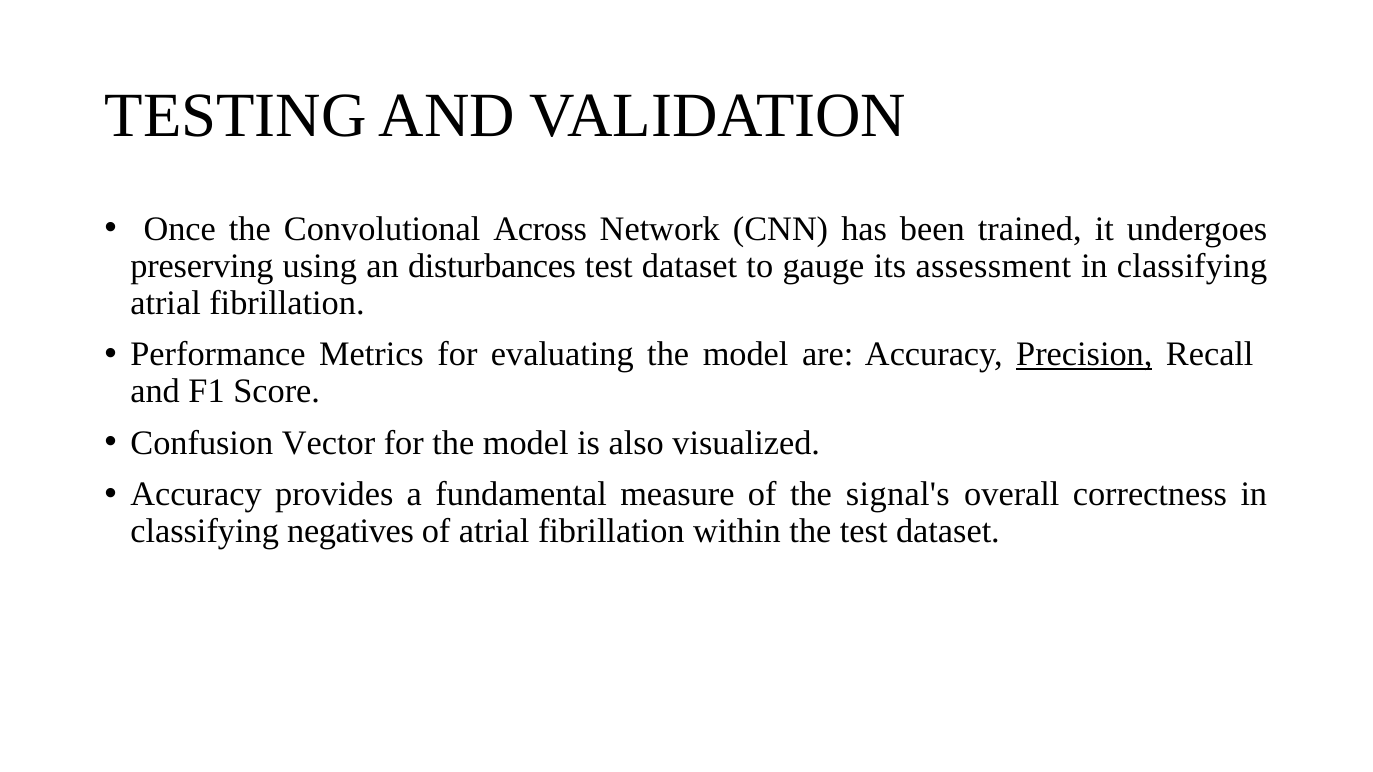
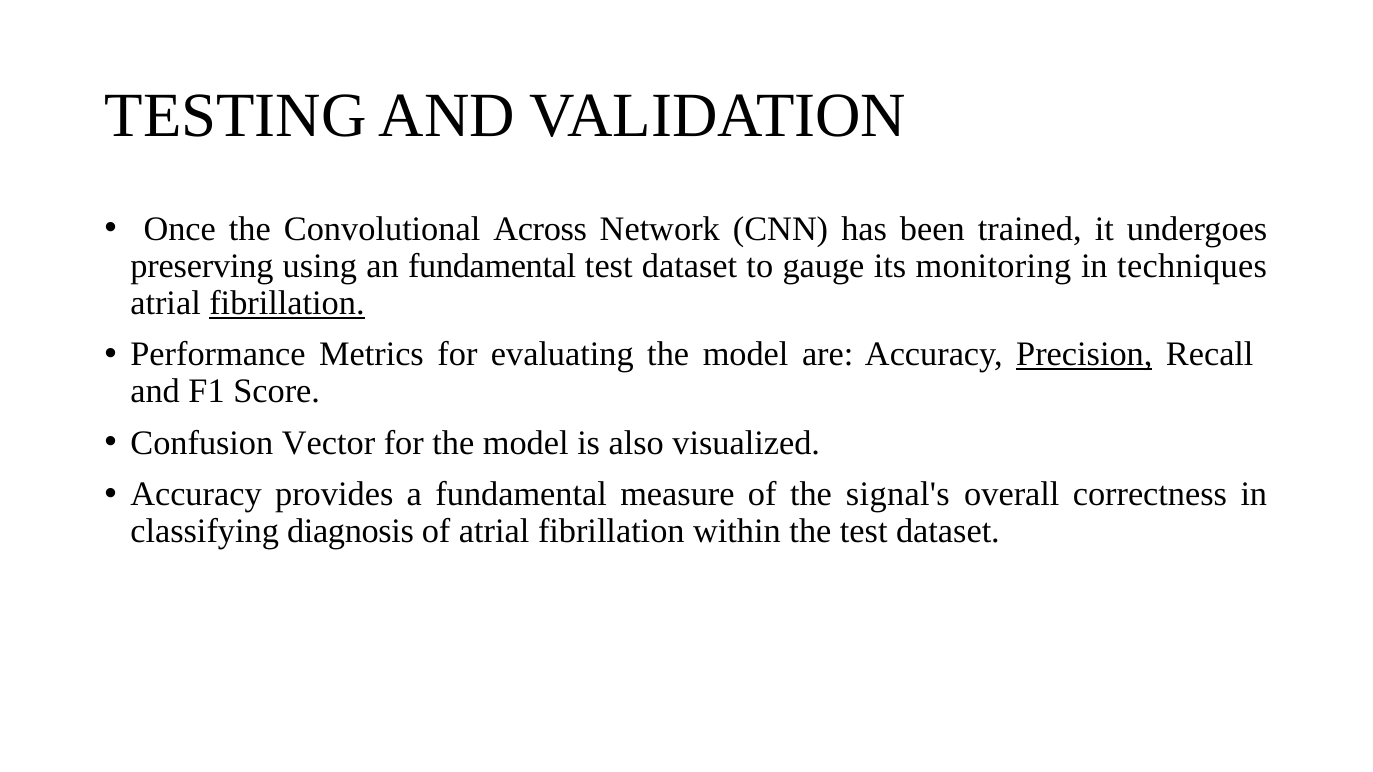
an disturbances: disturbances -> fundamental
assessment: assessment -> monitoring
classifying at (1192, 266): classifying -> techniques
fibrillation at (287, 303) underline: none -> present
negatives: negatives -> diagnosis
